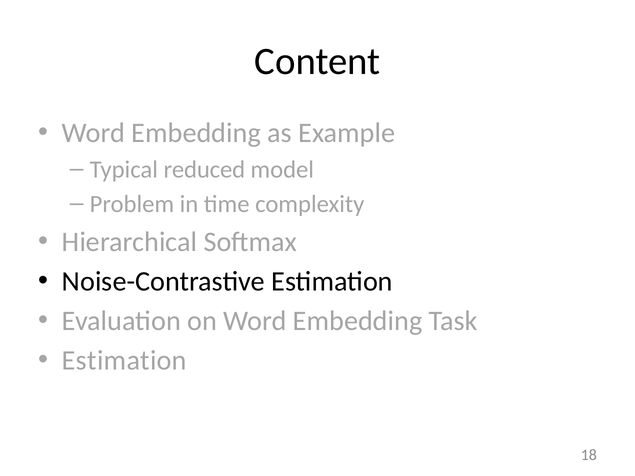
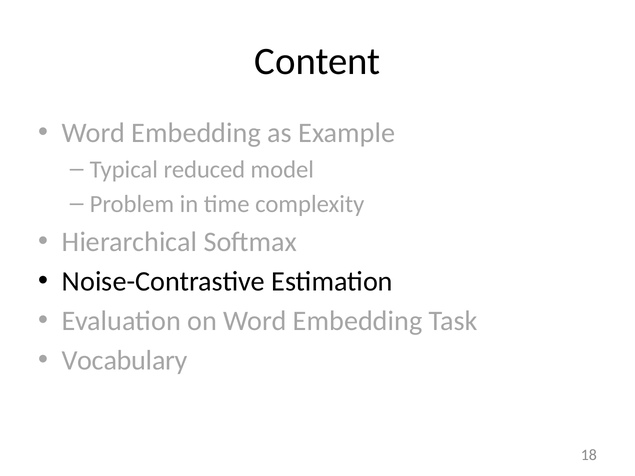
Estimation at (124, 361): Estimation -> Vocabulary
